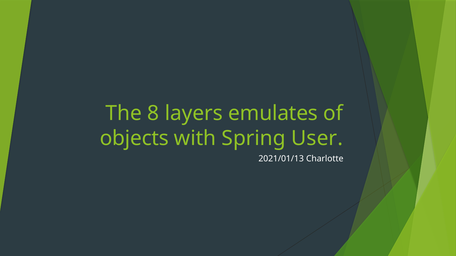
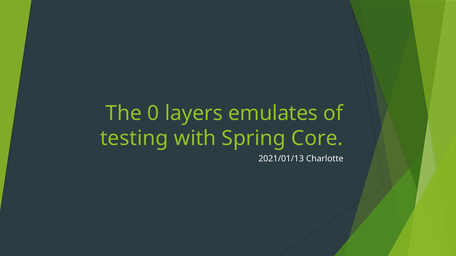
8: 8 -> 0
objects: objects -> testing
User: User -> Core
